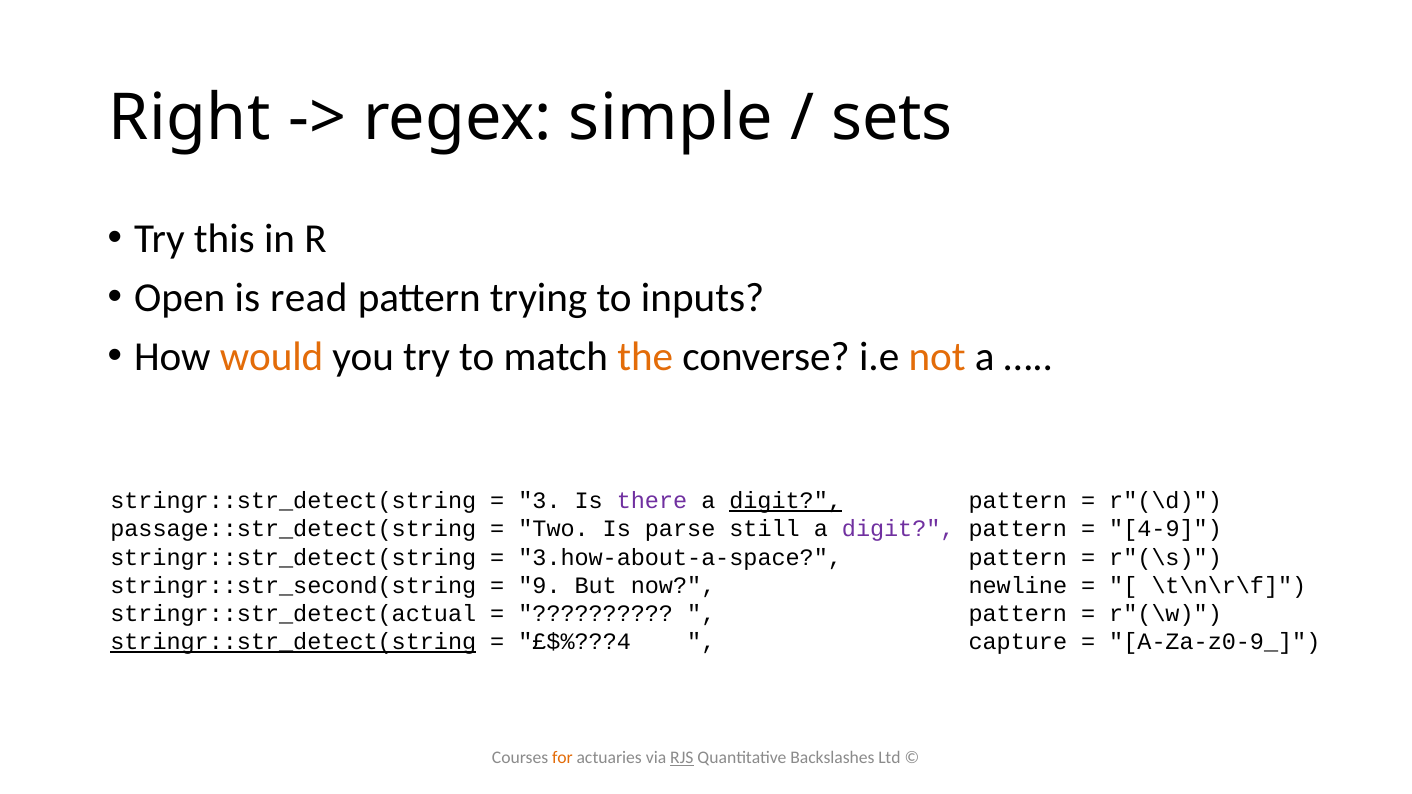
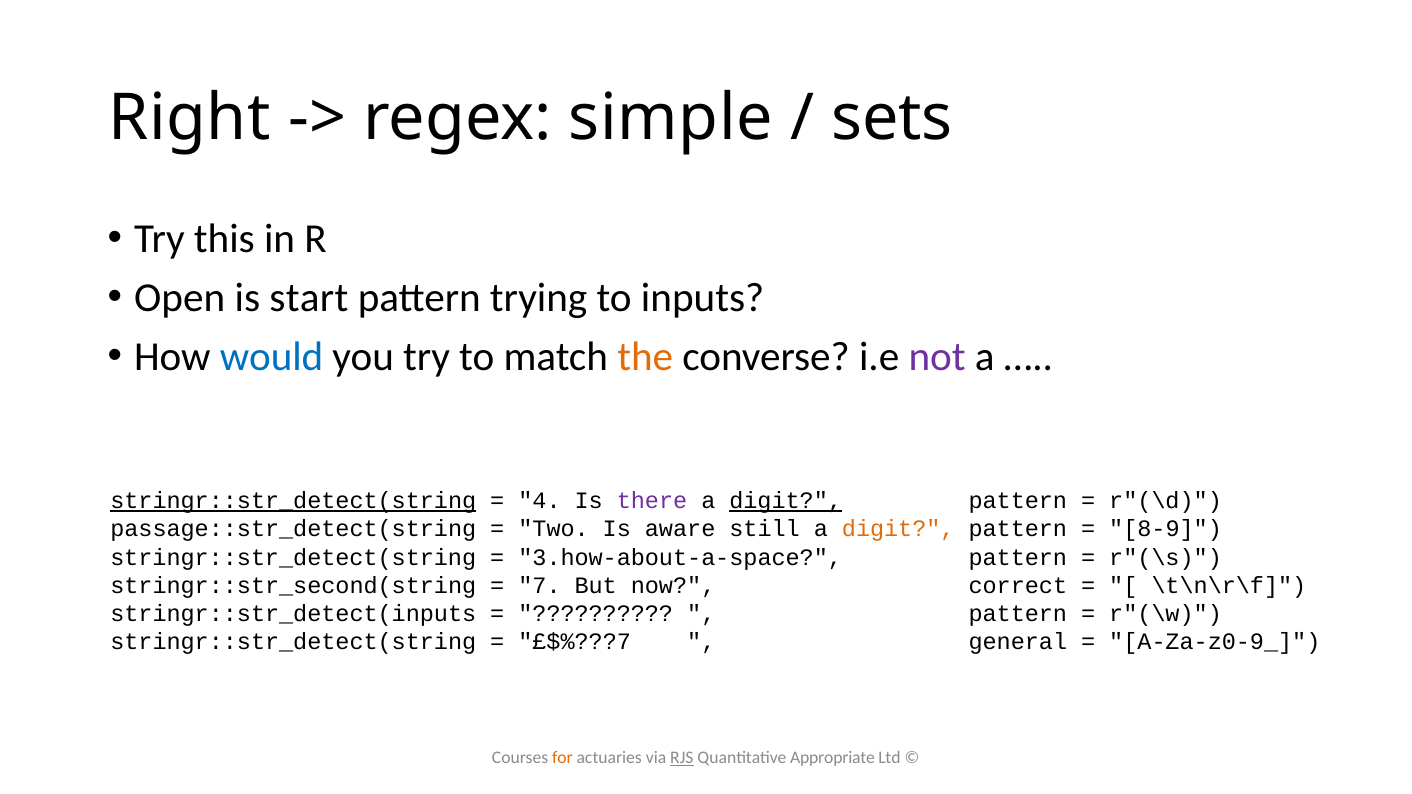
read: read -> start
would colour: orange -> blue
not colour: orange -> purple
stringr::str_detect(string at (293, 501) underline: none -> present
3: 3 -> 4
parse: parse -> aware
digit at (898, 529) colour: purple -> orange
4-9: 4-9 -> 8-9
9: 9 -> 7
newline: newline -> correct
stringr::str_detect(actual: stringr::str_detect(actual -> stringr::str_detect(inputs
stringr::str_detect(string at (293, 642) underline: present -> none
£$%???4: £$%???4 -> £$%???7
capture: capture -> general
Backslashes: Backslashes -> Appropriate
